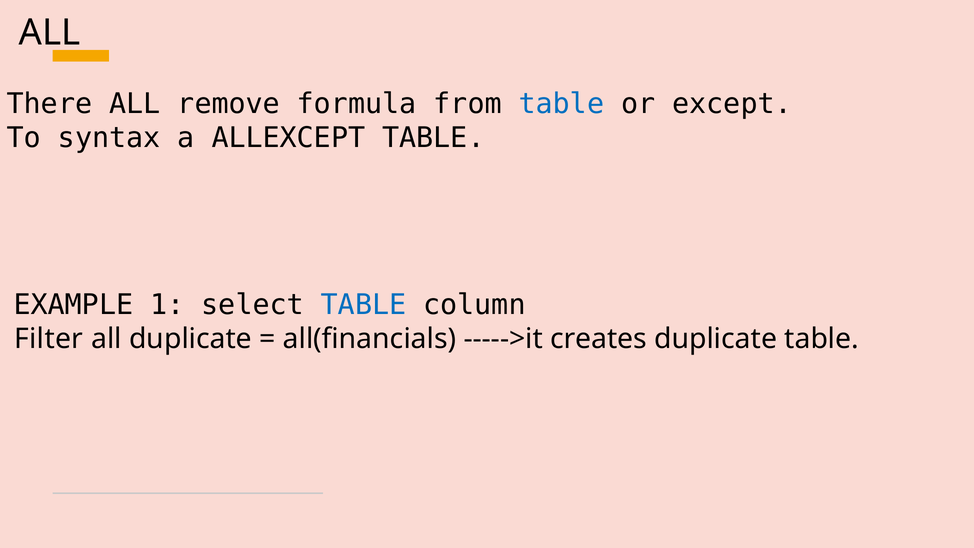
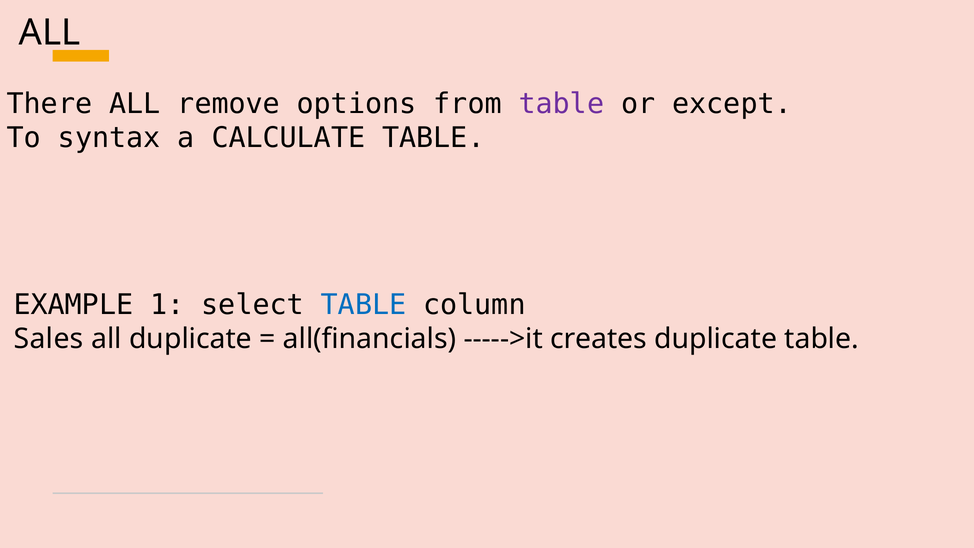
formula: formula -> options
table at (561, 104) colour: blue -> purple
ALLEXCEPT: ALLEXCEPT -> CALCULATE
Filter: Filter -> Sales
